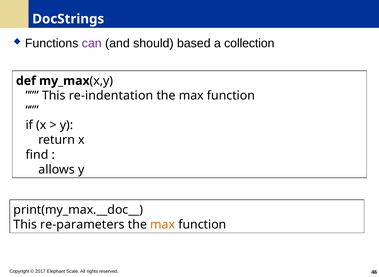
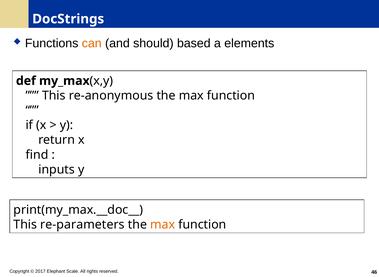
can colour: purple -> orange
collection: collection -> elements
re-indentation: re-indentation -> re-anonymous
allows: allows -> inputs
